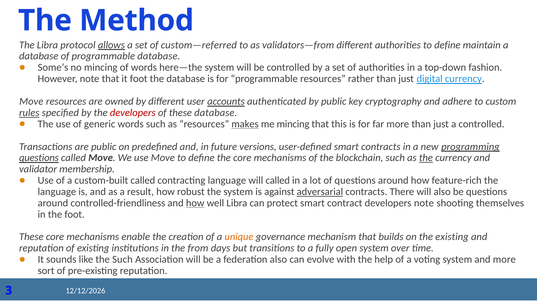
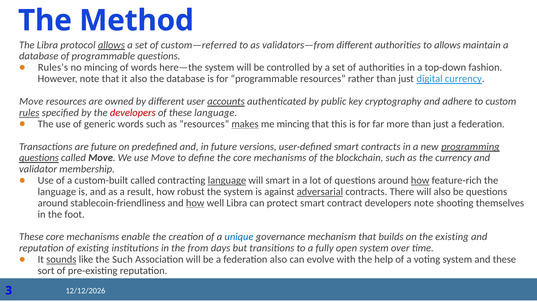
authorities to define: define -> allows
programmable database: database -> questions
Some’s: Some’s -> Rules’s
it foot: foot -> also
these database: database -> language
just a controlled: controlled -> federation
are public: public -> future
the at (426, 158) underline: present -> none
language at (227, 180) underline: none -> present
will called: called -> smart
how at (420, 180) underline: none -> present
controlled-friendliness: controlled-friendliness -> stablecoin-friendliness
unique colour: orange -> blue
sounds underline: none -> present
and more: more -> these
